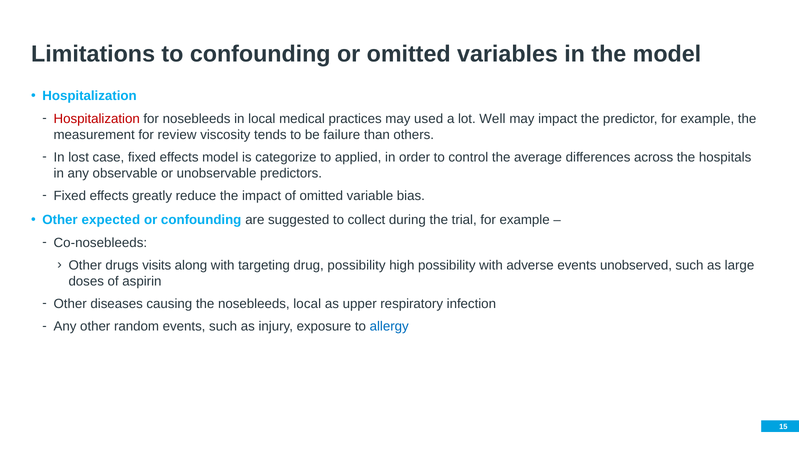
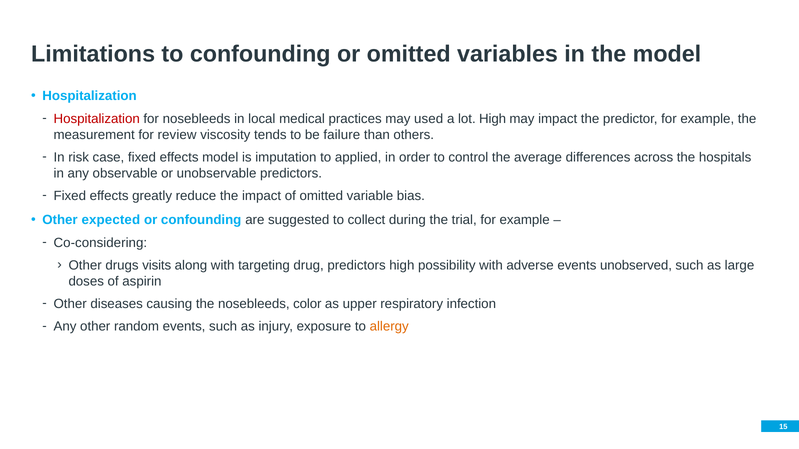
lot Well: Well -> High
lost: lost -> risk
categorize: categorize -> imputation
Co-nosebleeds: Co-nosebleeds -> Co-considering
drug possibility: possibility -> predictors
nosebleeds local: local -> color
allergy colour: blue -> orange
